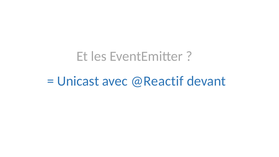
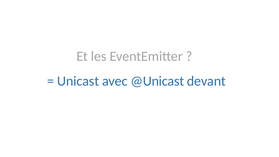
@Reactif: @Reactif -> @Unicast
